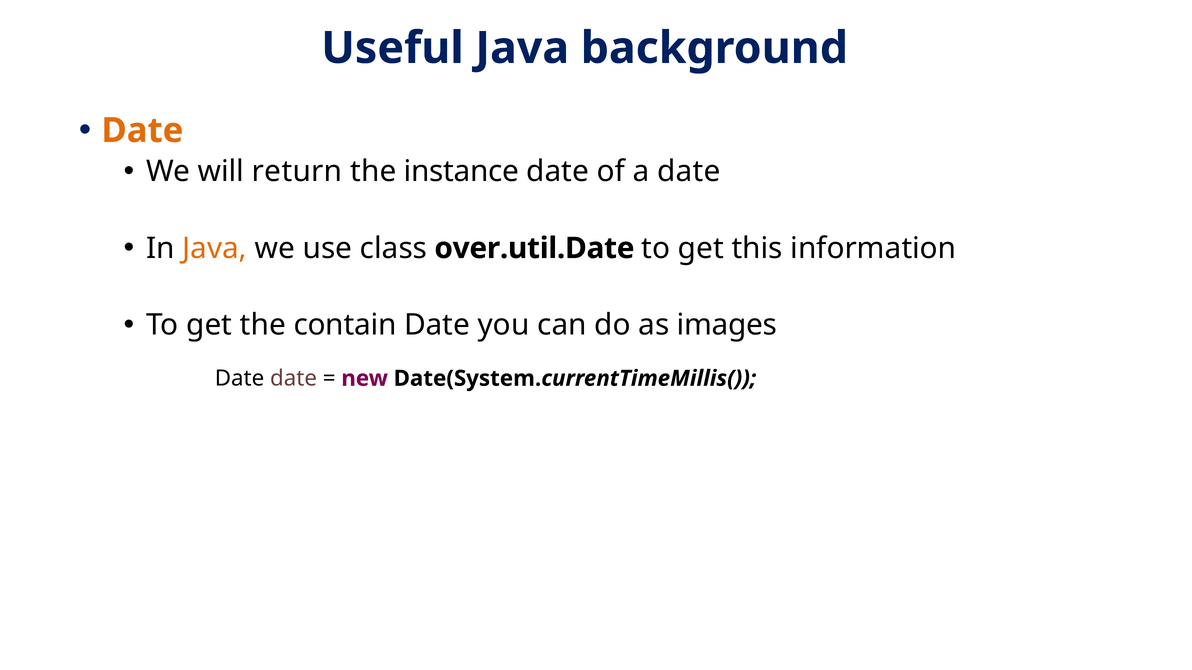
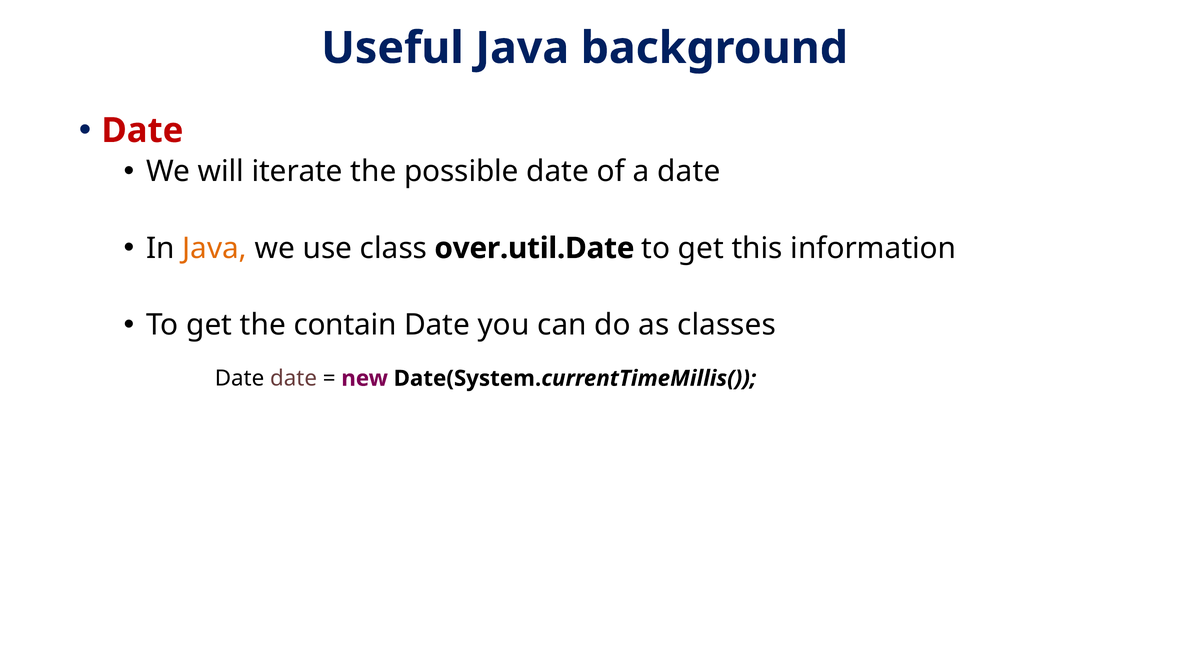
Date at (142, 131) colour: orange -> red
return: return -> iterate
instance: instance -> possible
images: images -> classes
